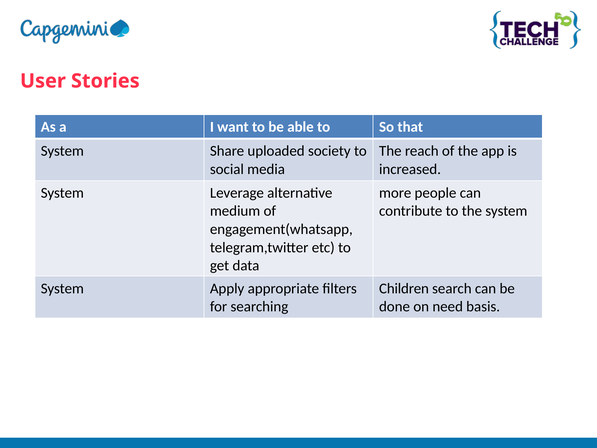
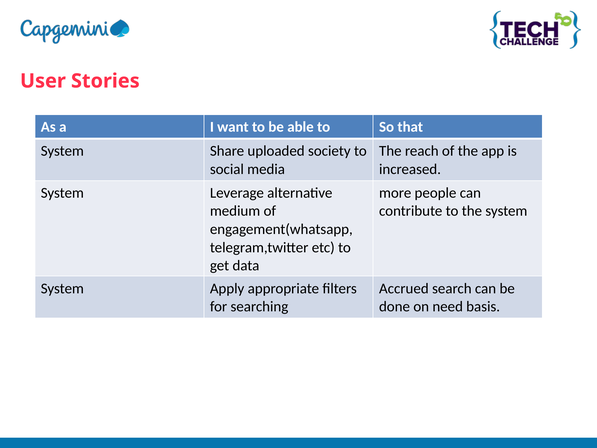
Children: Children -> Accrued
